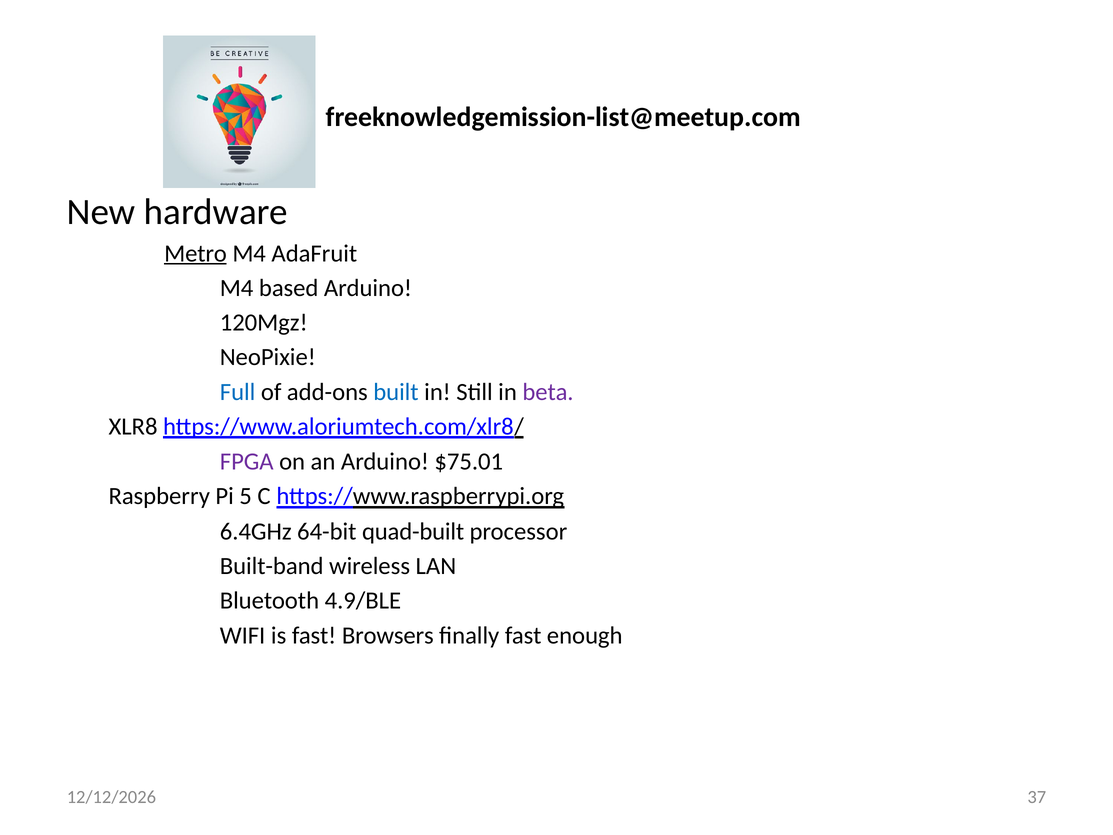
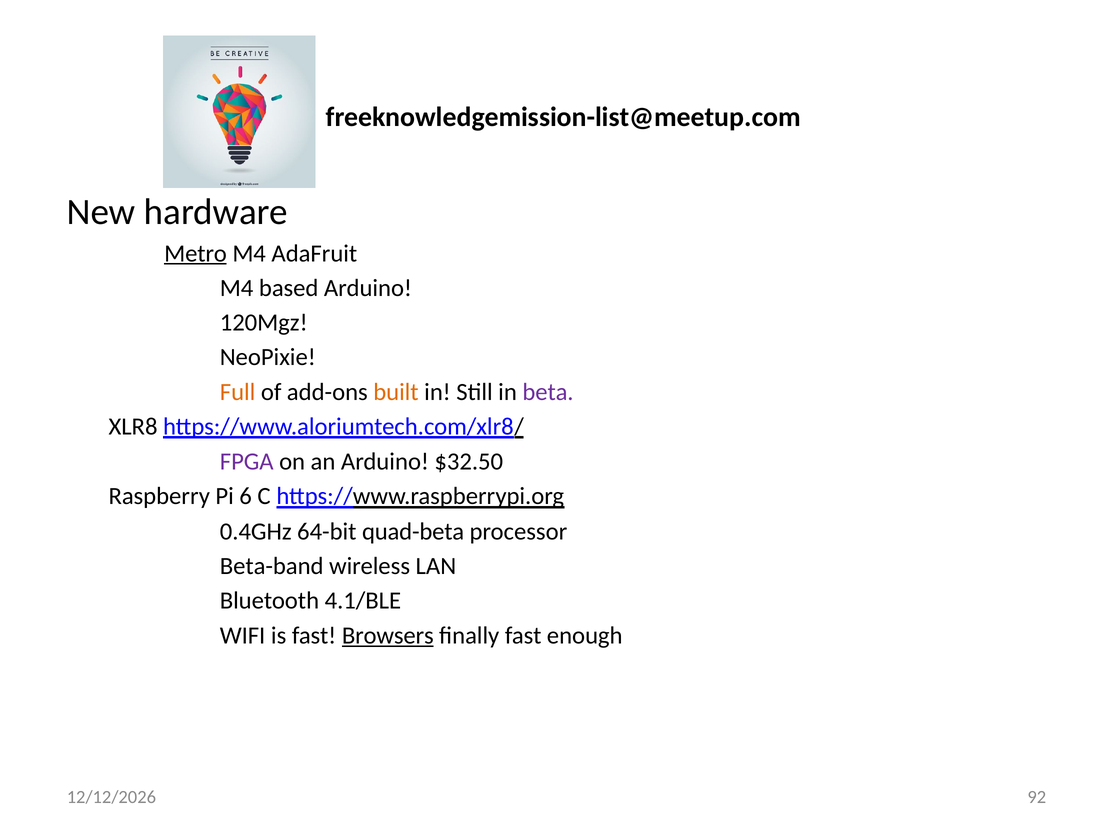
Full colour: blue -> orange
built colour: blue -> orange
$75.01: $75.01 -> $32.50
5: 5 -> 6
6.4GHz: 6.4GHz -> 0.4GHz
quad-built: quad-built -> quad-beta
Built-band: Built-band -> Beta-band
4.9/BLE: 4.9/BLE -> 4.1/BLE
Browsers underline: none -> present
37: 37 -> 92
